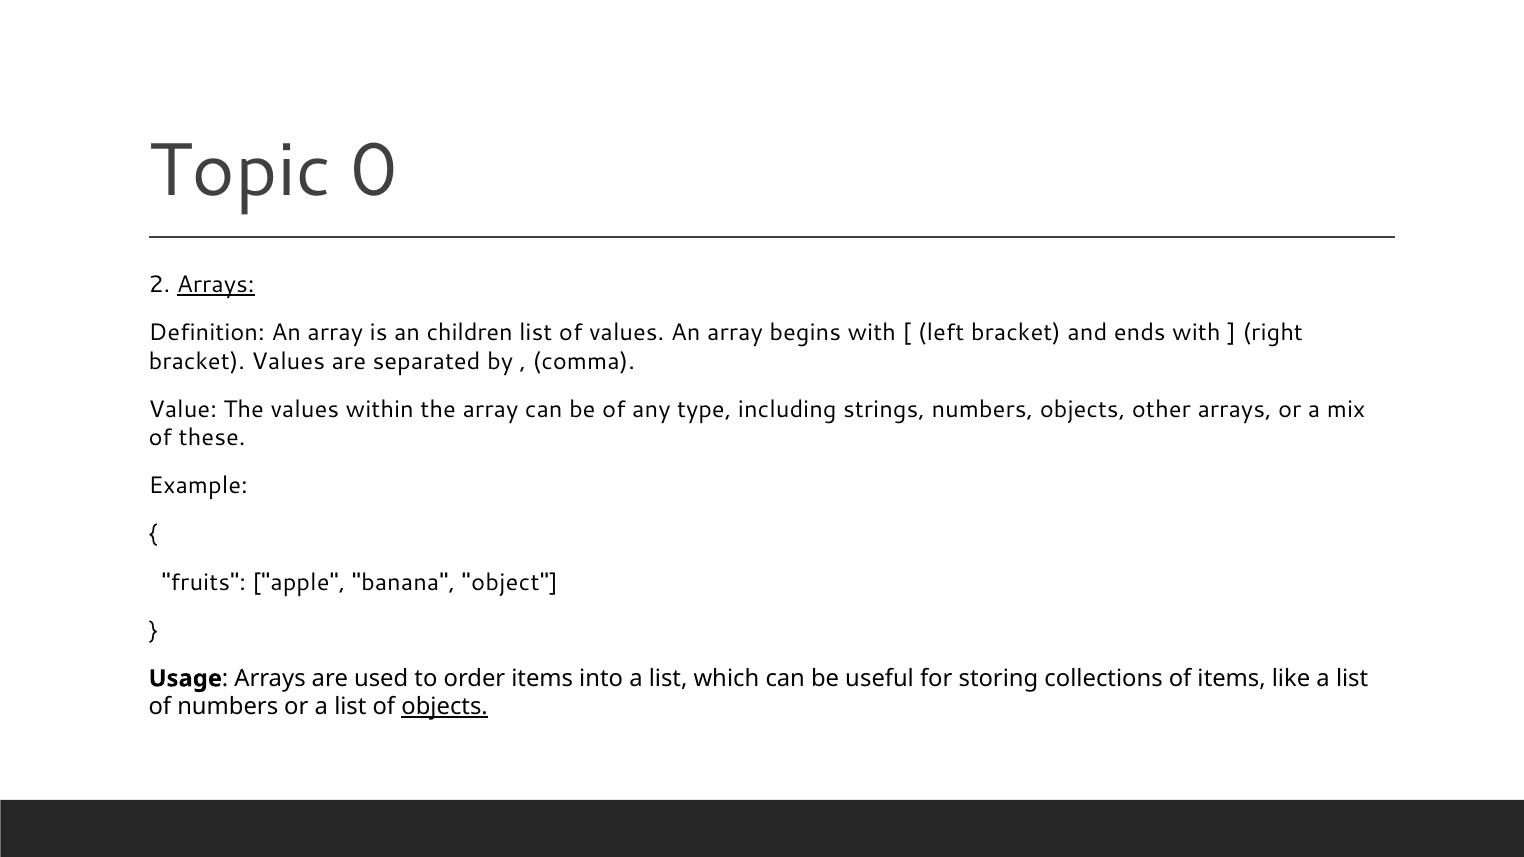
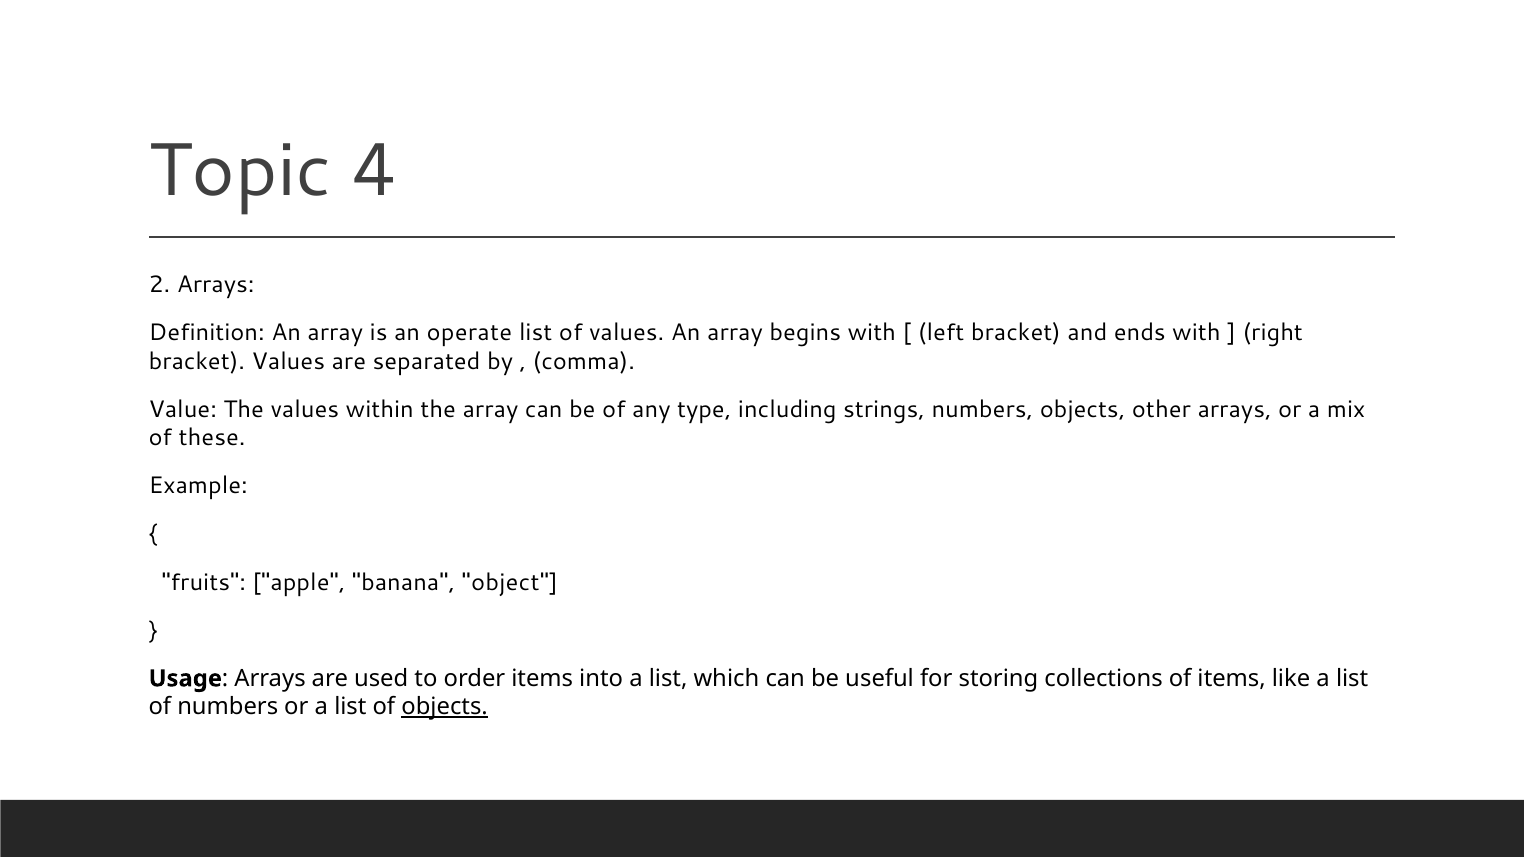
0: 0 -> 4
Arrays at (216, 285) underline: present -> none
children: children -> operate
